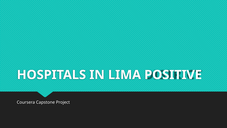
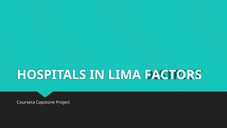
POSITIVE: POSITIVE -> FACTORS
